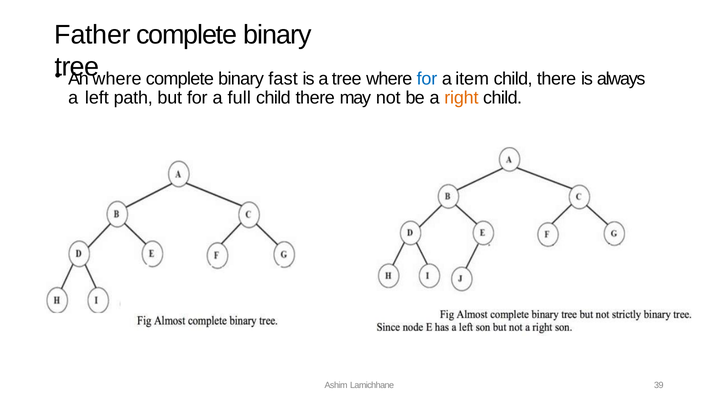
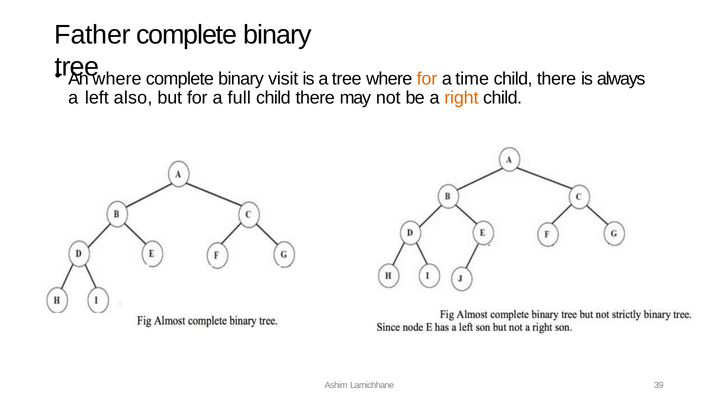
fast: fast -> visit
for at (427, 79) colour: blue -> orange
item: item -> time
path: path -> also
